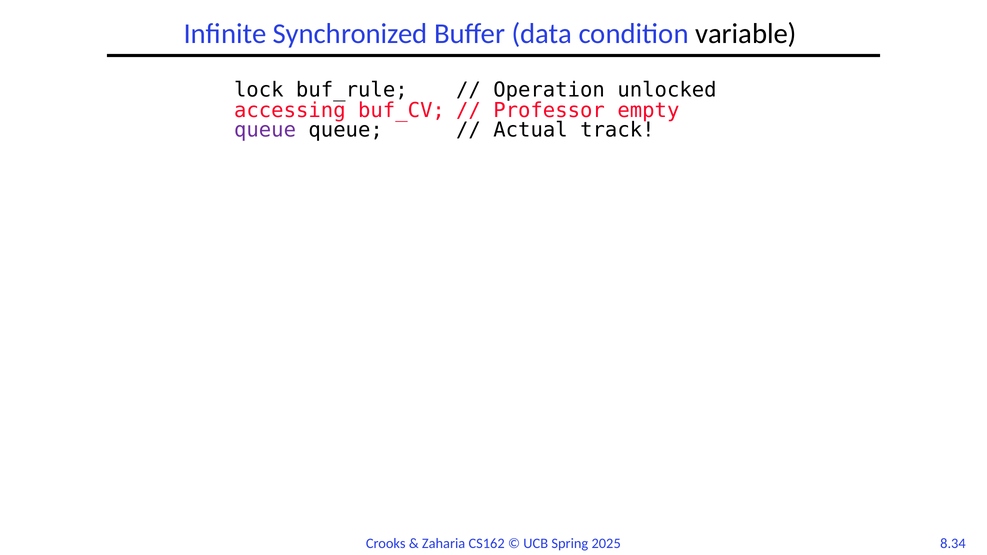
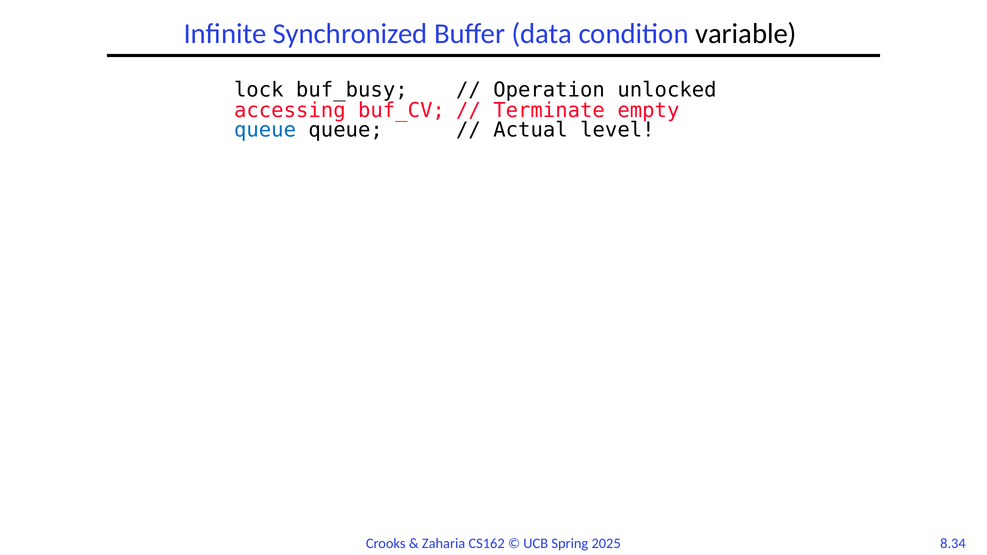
buf_rule: buf_rule -> buf_busy
Professor: Professor -> Terminate
queue at (265, 130) colour: purple -> blue
track: track -> level
